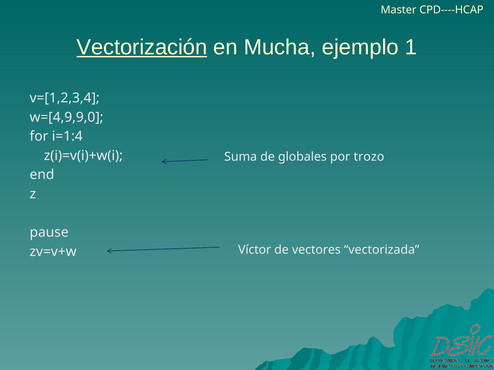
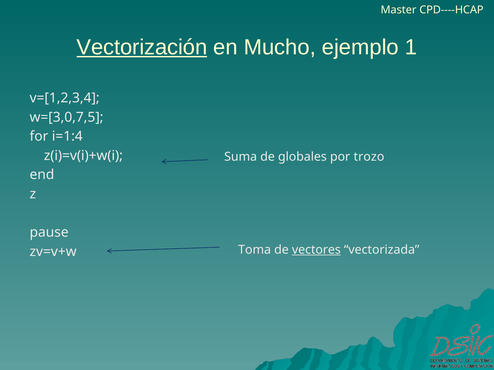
Mucha: Mucha -> Mucho
w=[4,9,9,0: w=[4,9,9,0 -> w=[3,0,7,5
Víctor: Víctor -> Toma
vectores underline: none -> present
